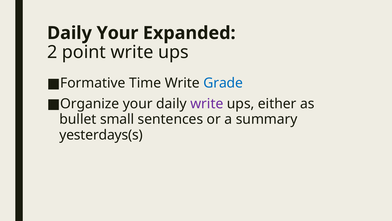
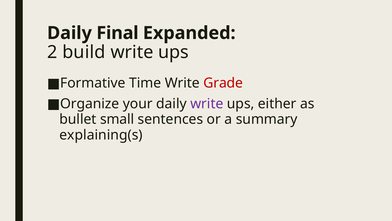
Daily Your: Your -> Final
point: point -> build
Grade colour: blue -> red
yesterdays(s: yesterdays(s -> explaining(s
